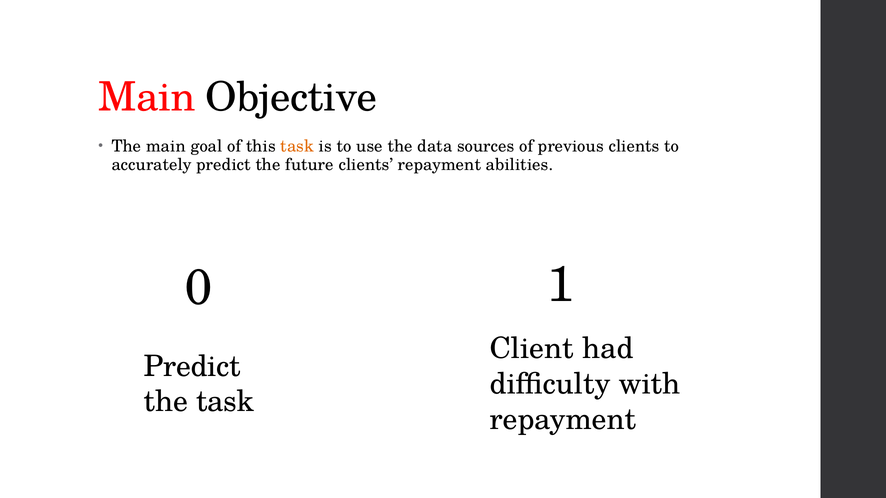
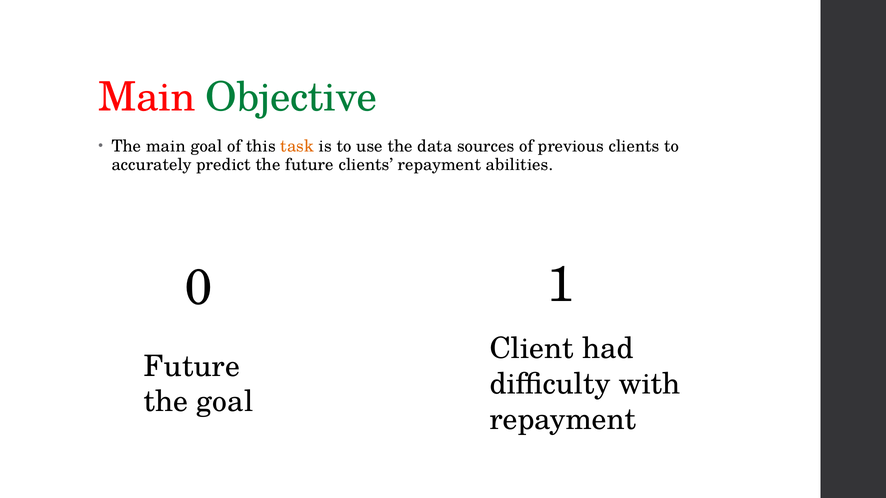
Objective colour: black -> green
Predict at (192, 367): Predict -> Future
the task: task -> goal
